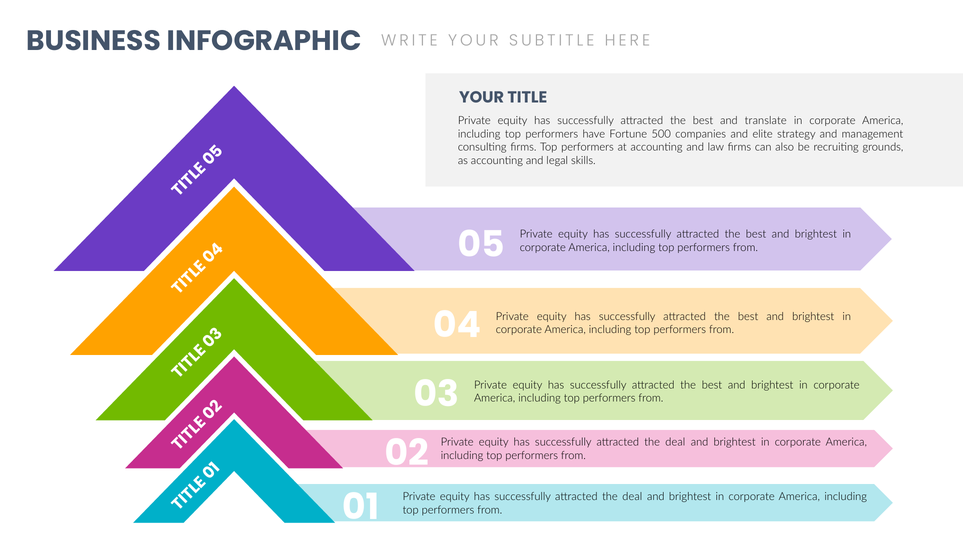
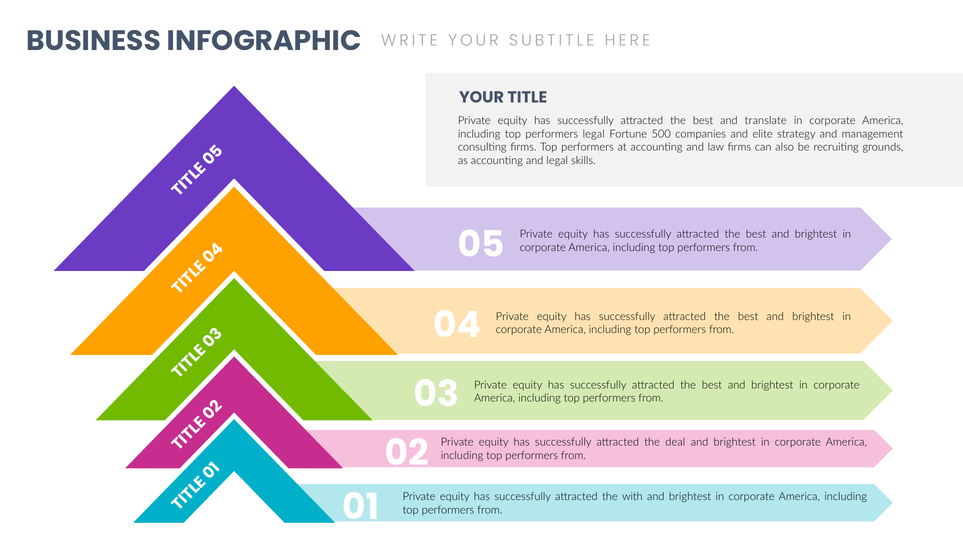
performers have: have -> legal
deal at (632, 496): deal -> with
